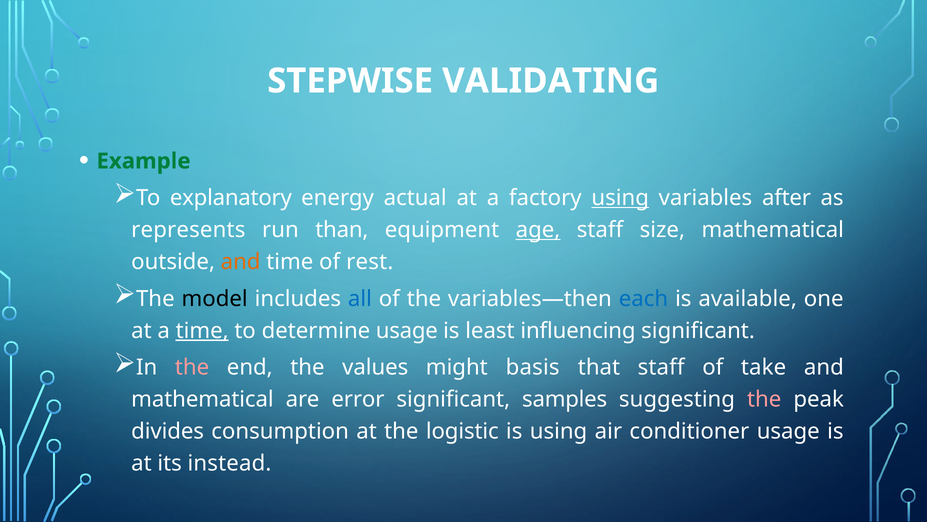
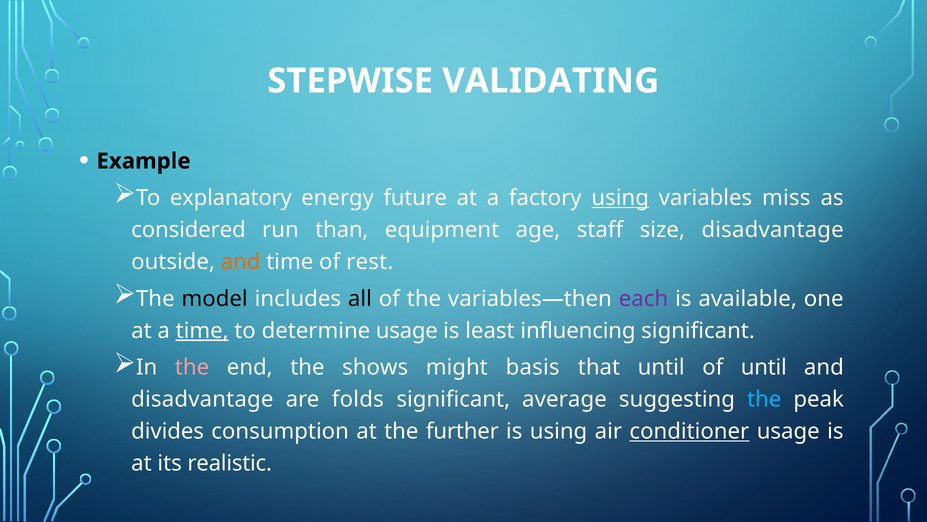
Example colour: green -> black
actual: actual -> future
after: after -> miss
represents: represents -> considered
age underline: present -> none
size mathematical: mathematical -> disadvantage
all colour: blue -> black
each colour: blue -> purple
values: values -> shows
that staff: staff -> until
of take: take -> until
mathematical at (202, 399): mathematical -> disadvantage
error: error -> folds
samples: samples -> average
the at (764, 399) colour: pink -> light blue
logistic: logistic -> further
conditioner underline: none -> present
instead: instead -> realistic
